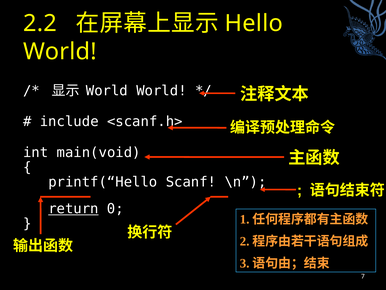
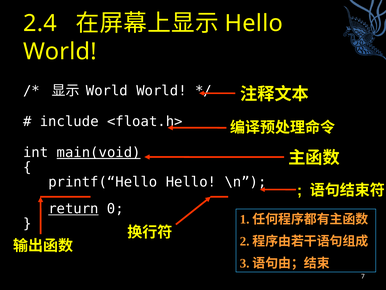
2.2: 2.2 -> 2.4
<scanf.h>: <scanf.h> -> <float.h>
main(void underline: none -> present
printf(“Hello Scanf: Scanf -> Hello
